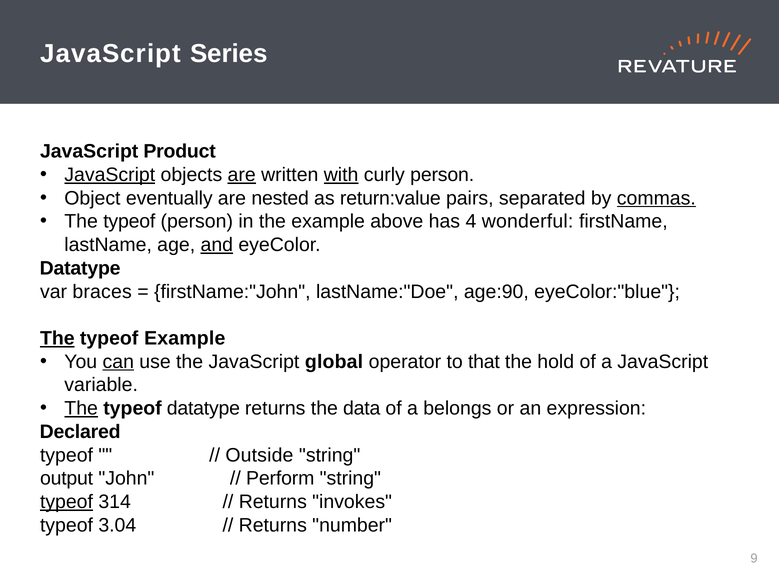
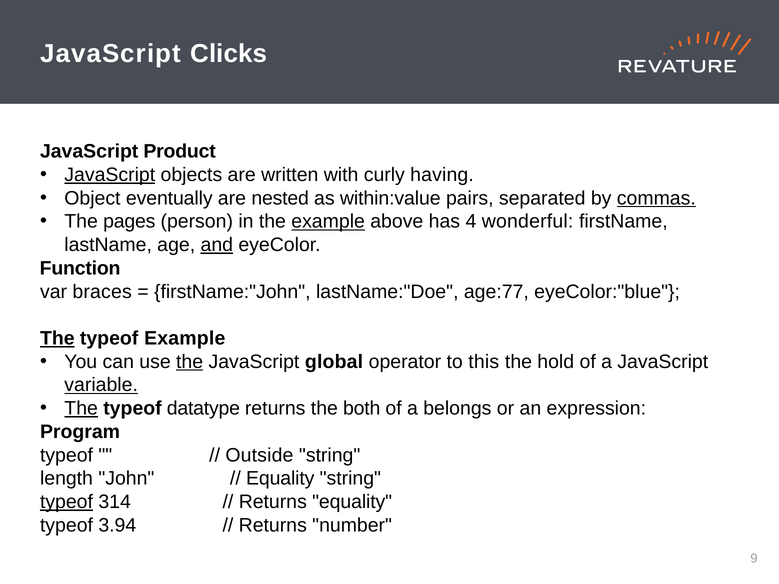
Series: Series -> Clicks
are at (242, 175) underline: present -> none
with underline: present -> none
curly person: person -> having
return:value: return:value -> within:value
typeof at (129, 222): typeof -> pages
example at (328, 222) underline: none -> present
Datatype at (80, 268): Datatype -> Function
age:90: age:90 -> age:77
can underline: present -> none
the at (190, 362) underline: none -> present
that: that -> this
variable underline: none -> present
data: data -> both
Declared: Declared -> Program
output: output -> length
Perform at (280, 479): Perform -> Equality
Returns invokes: invokes -> equality
3.04: 3.04 -> 3.94
